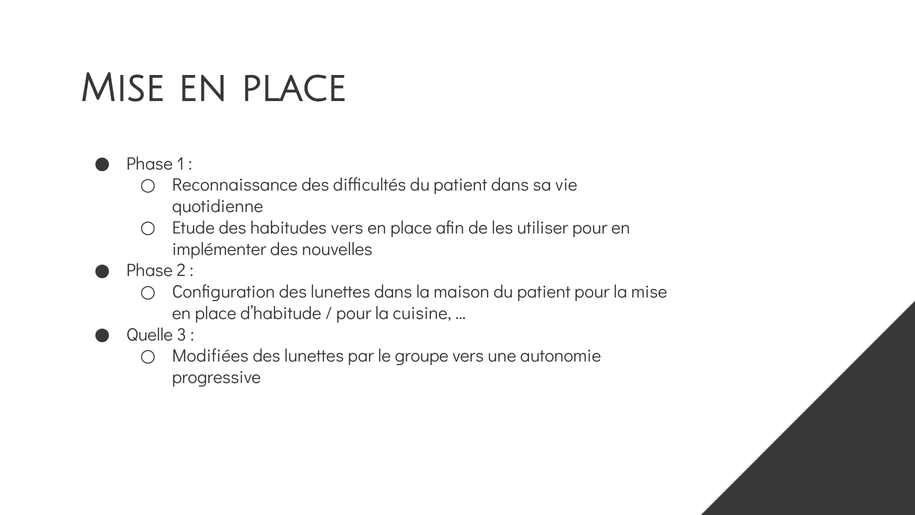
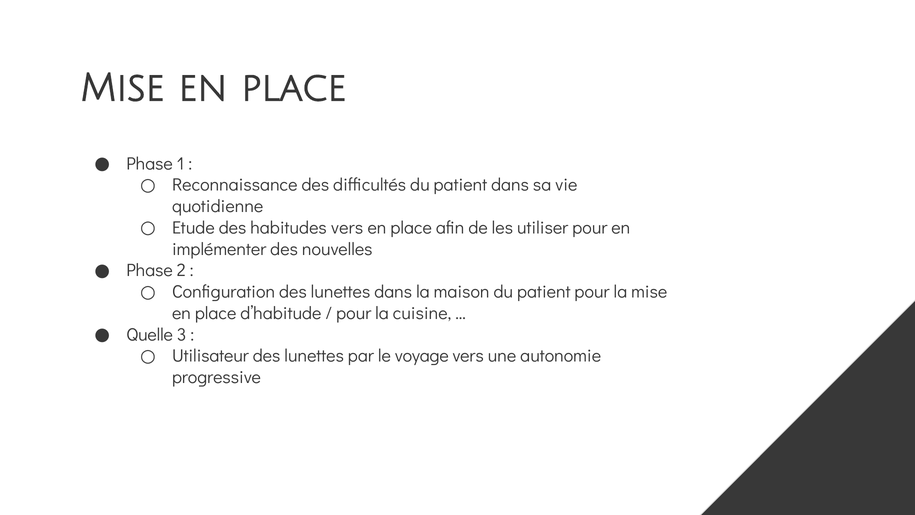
Modifiées: Modifiées -> Utilisateur
groupe: groupe -> voyage
